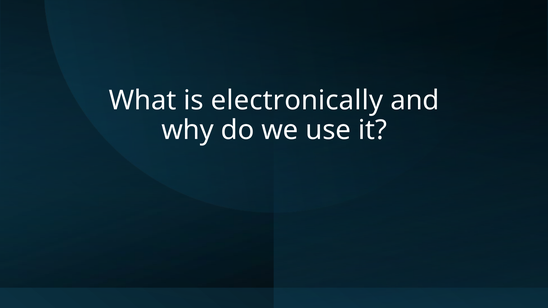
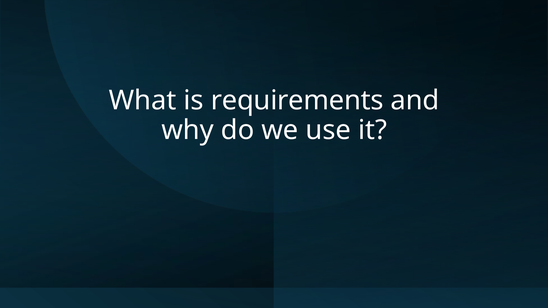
electronically: electronically -> requirements
